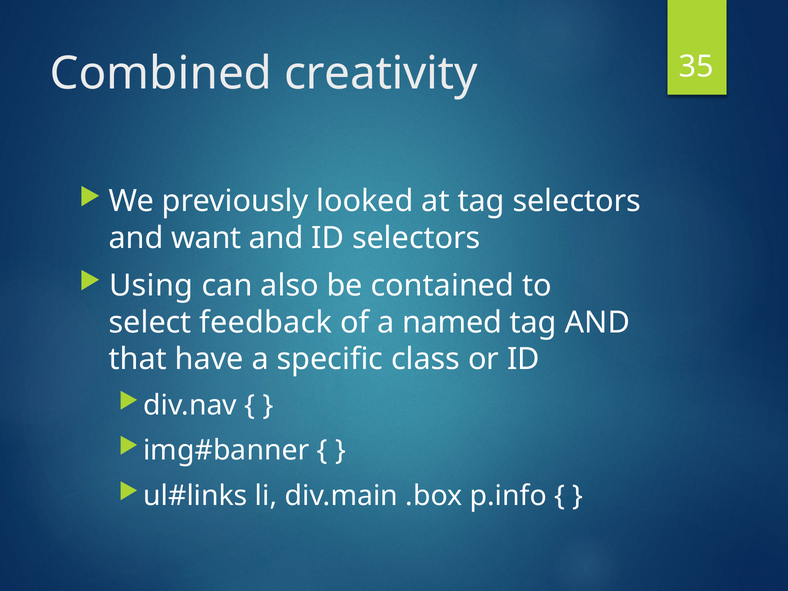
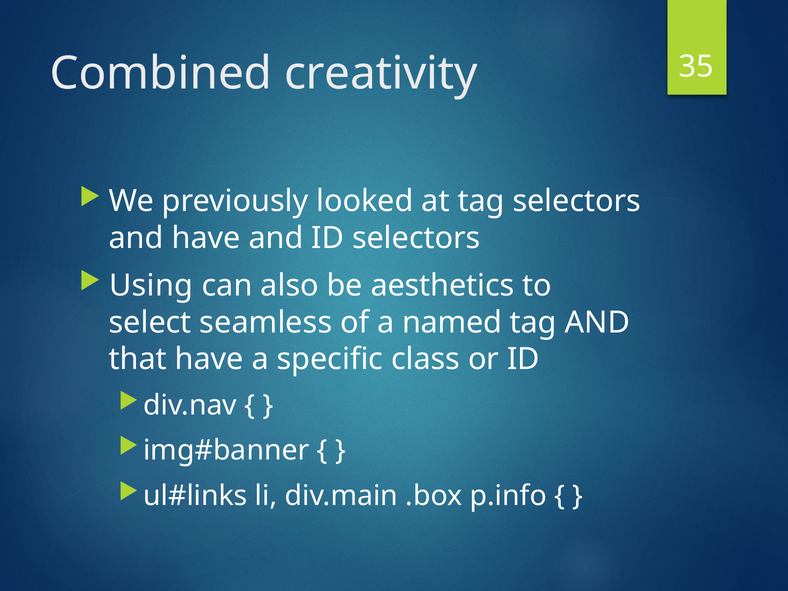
and want: want -> have
contained: contained -> aesthetics
feedback: feedback -> seamless
